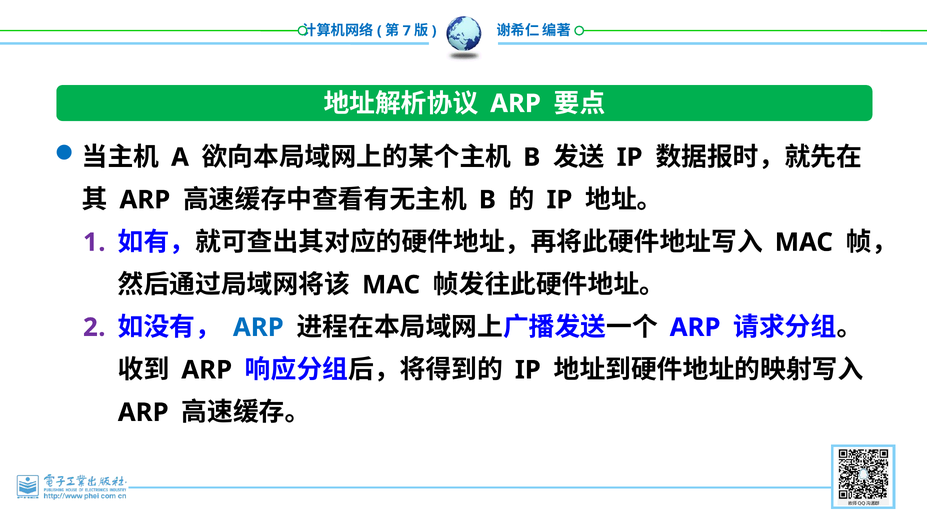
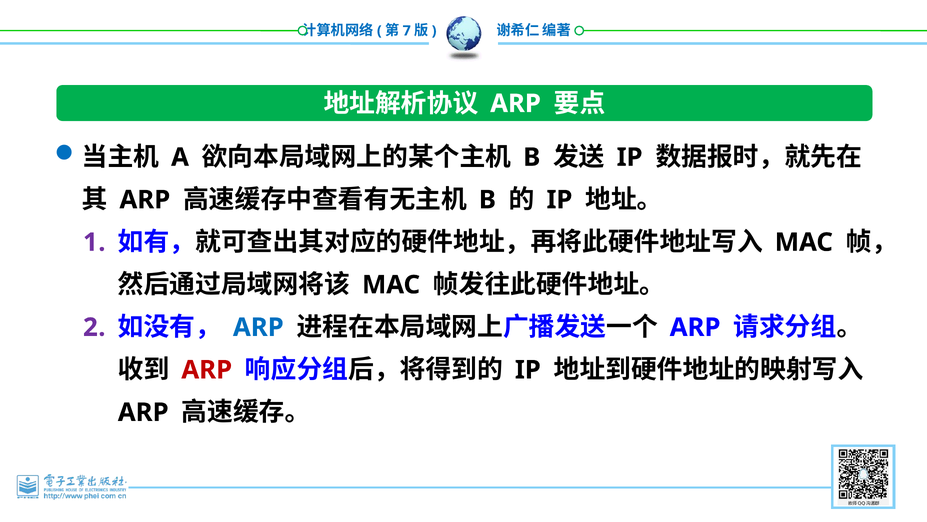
ARP at (207, 370) colour: black -> red
